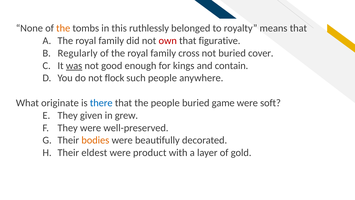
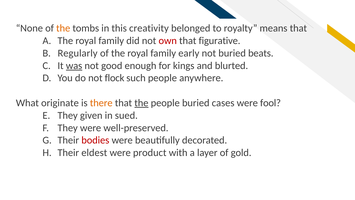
ruthlessly: ruthlessly -> creativity
cross: cross -> early
cover: cover -> beats
contain: contain -> blurted
there colour: blue -> orange
the at (141, 103) underline: none -> present
game: game -> cases
soft: soft -> fool
grew: grew -> sued
bodies colour: orange -> red
